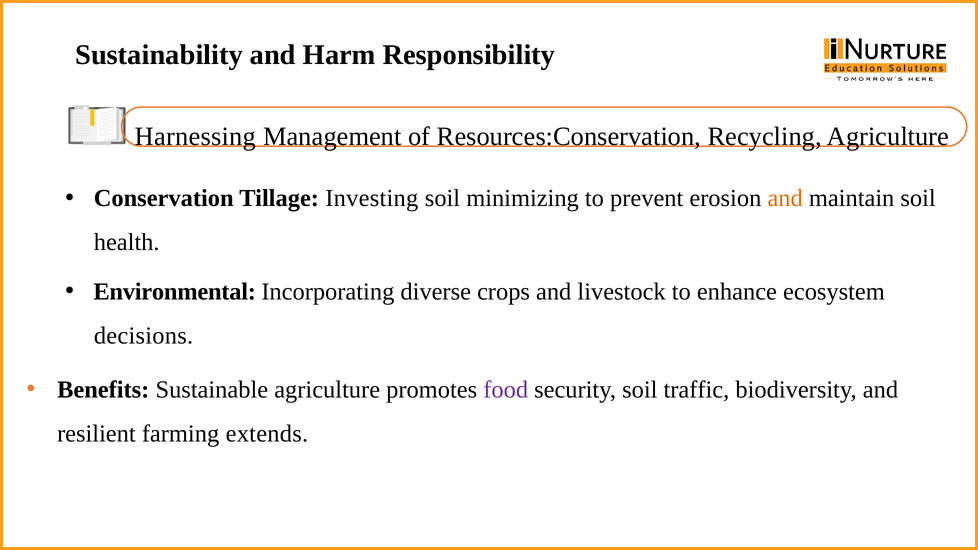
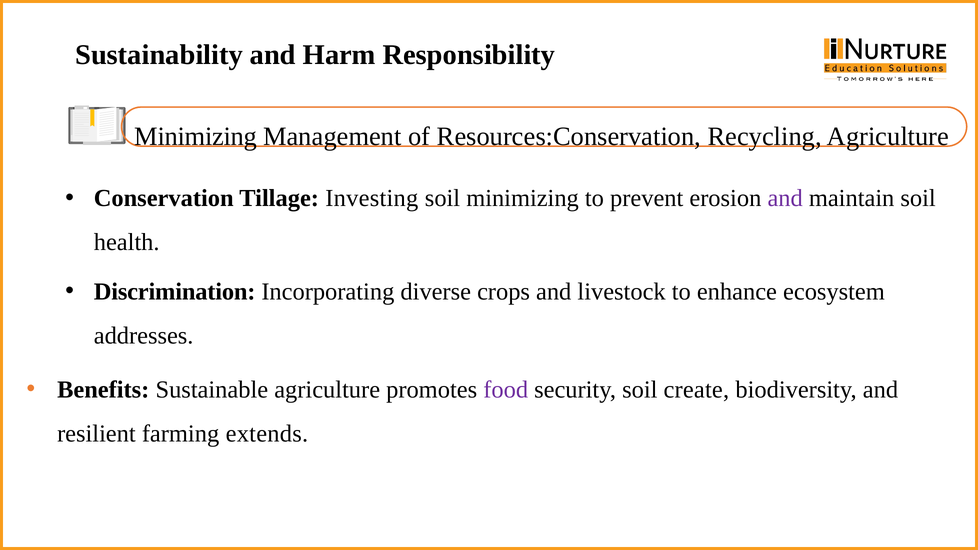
Harnessing at (195, 136): Harnessing -> Minimizing
and at (785, 198) colour: orange -> purple
Environmental: Environmental -> Discrimination
decisions: decisions -> addresses
traffic: traffic -> create
